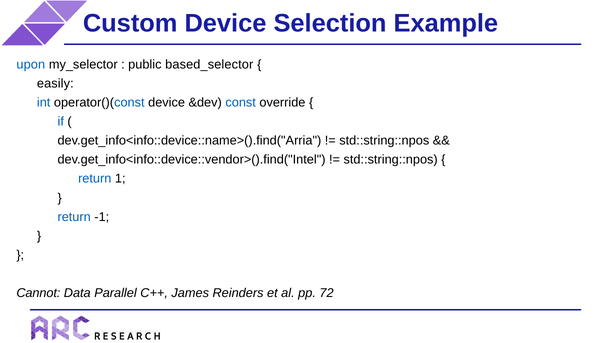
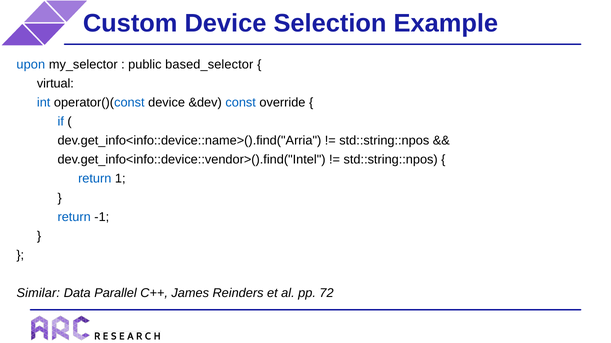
easily: easily -> virtual
Cannot: Cannot -> Similar
